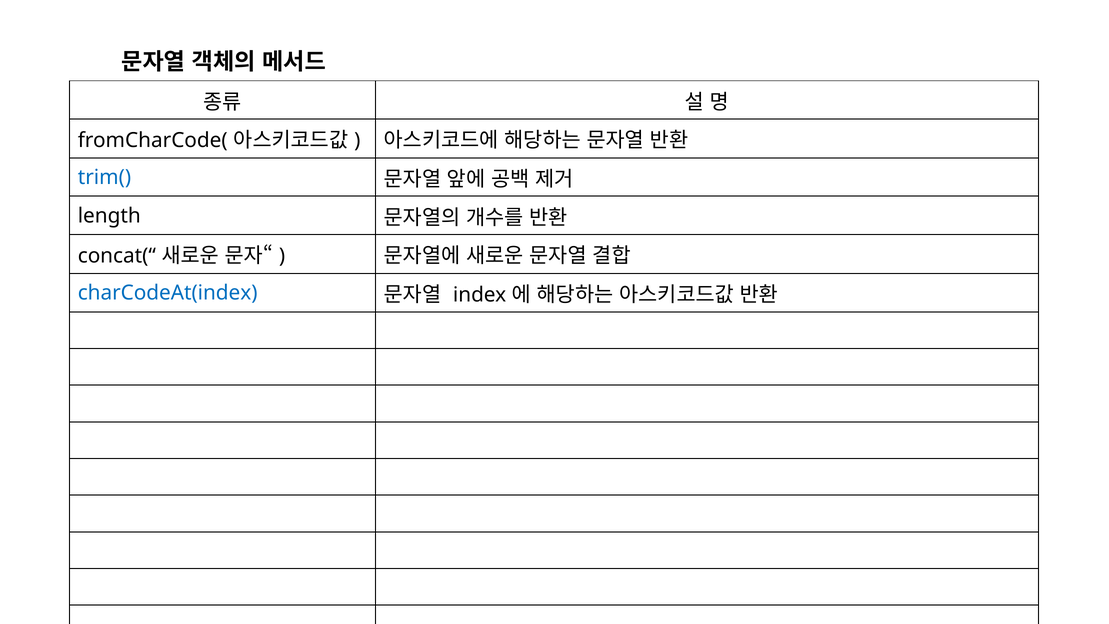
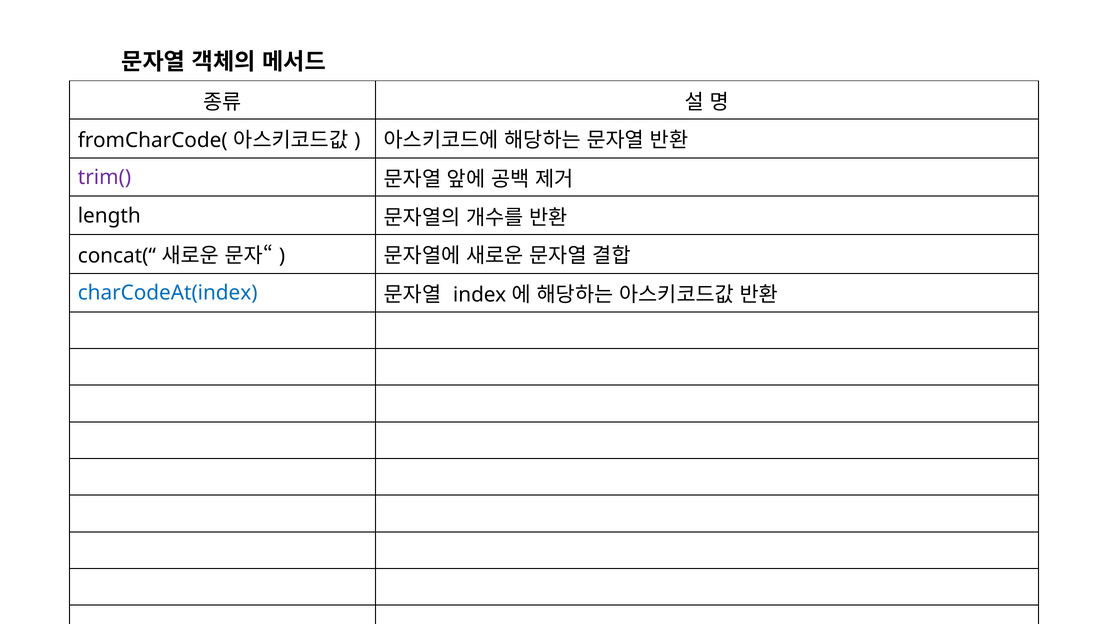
trim( colour: blue -> purple
